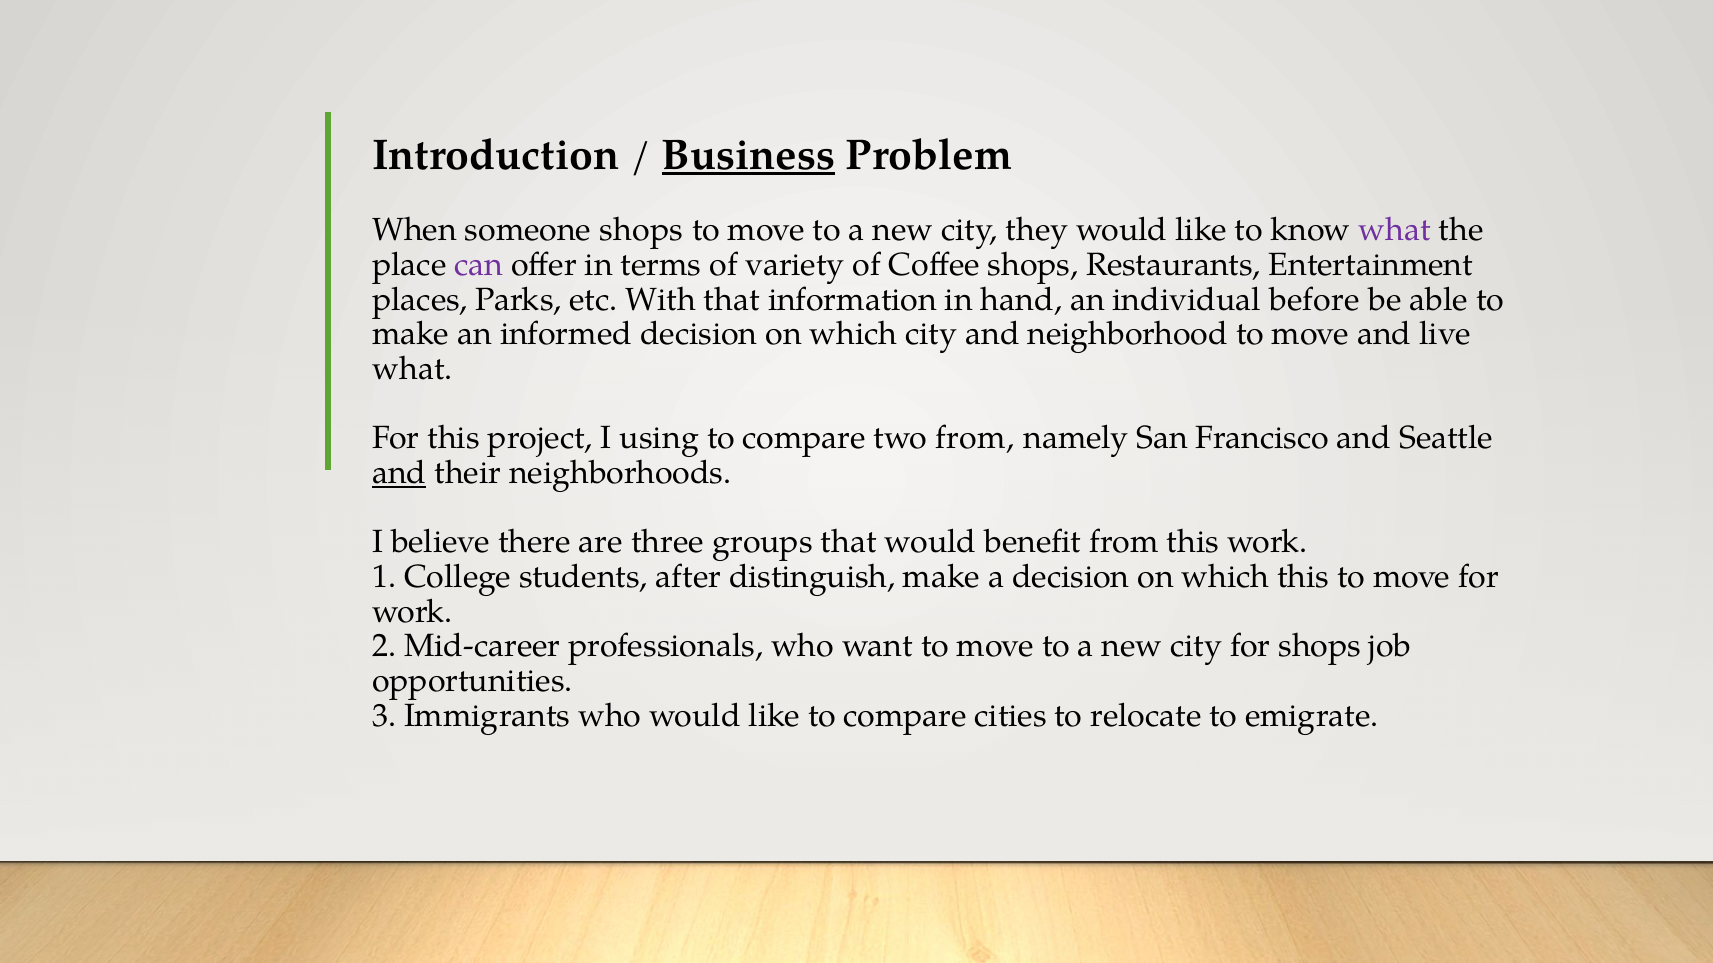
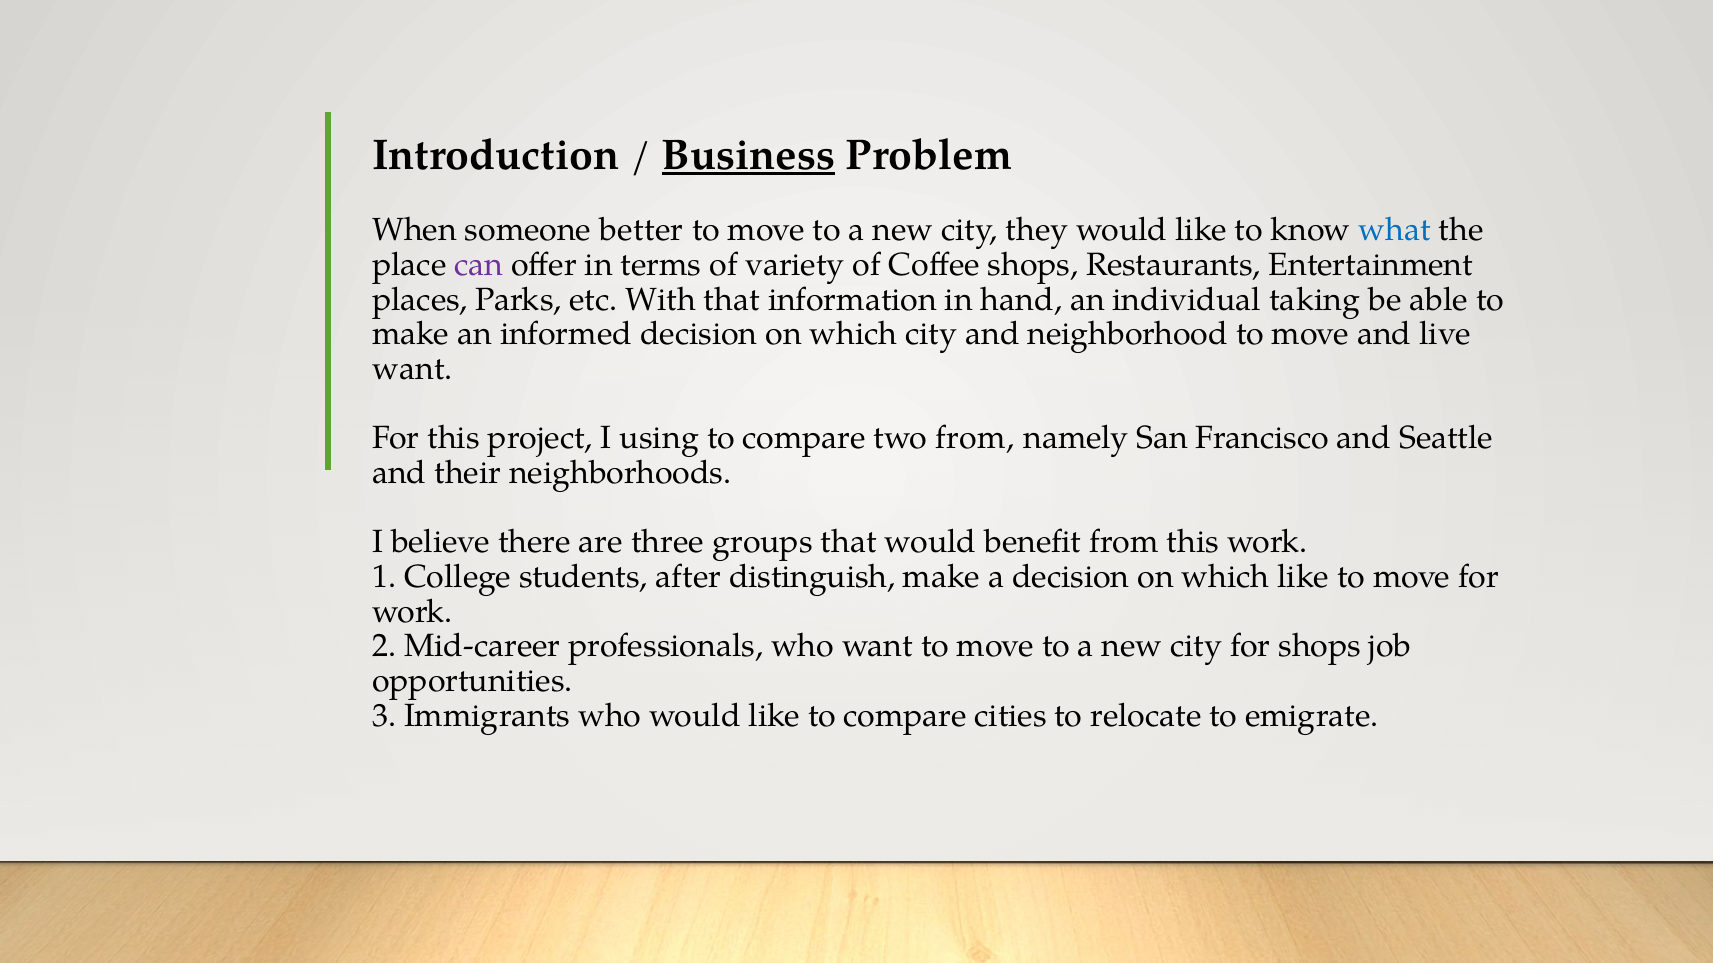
someone shops: shops -> better
what at (1395, 230) colour: purple -> blue
before: before -> taking
what at (413, 369): what -> want
and at (399, 473) underline: present -> none
which this: this -> like
